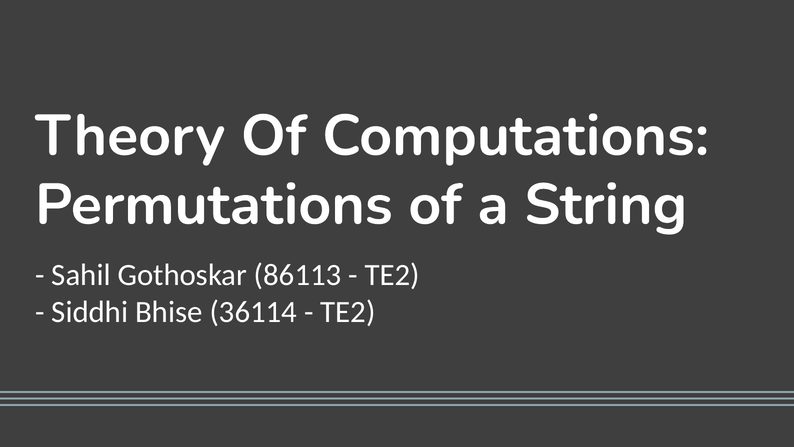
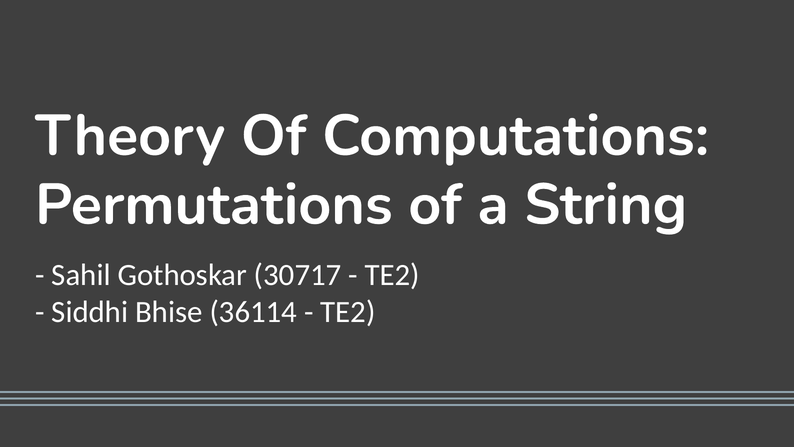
86113: 86113 -> 30717
